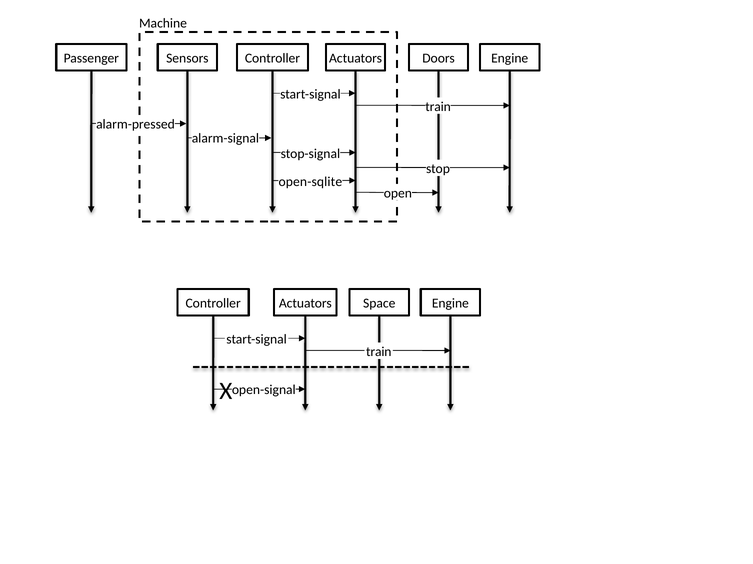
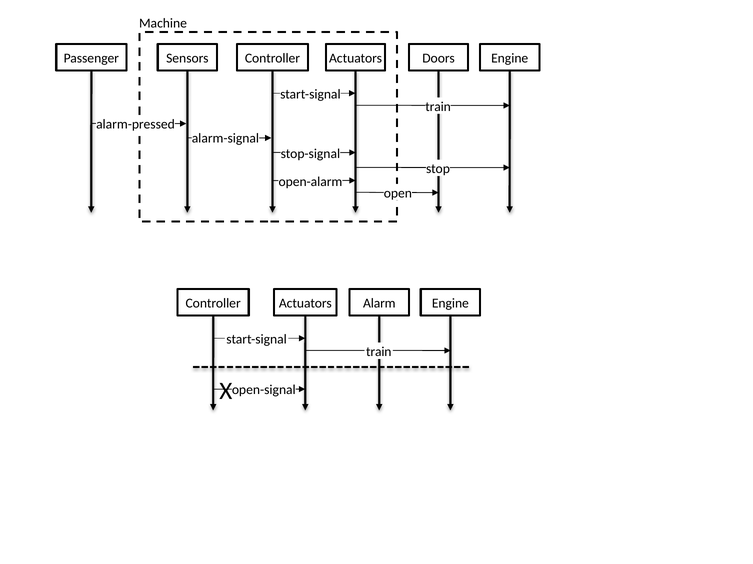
open-sqlite: open-sqlite -> open-alarm
Space: Space -> Alarm
